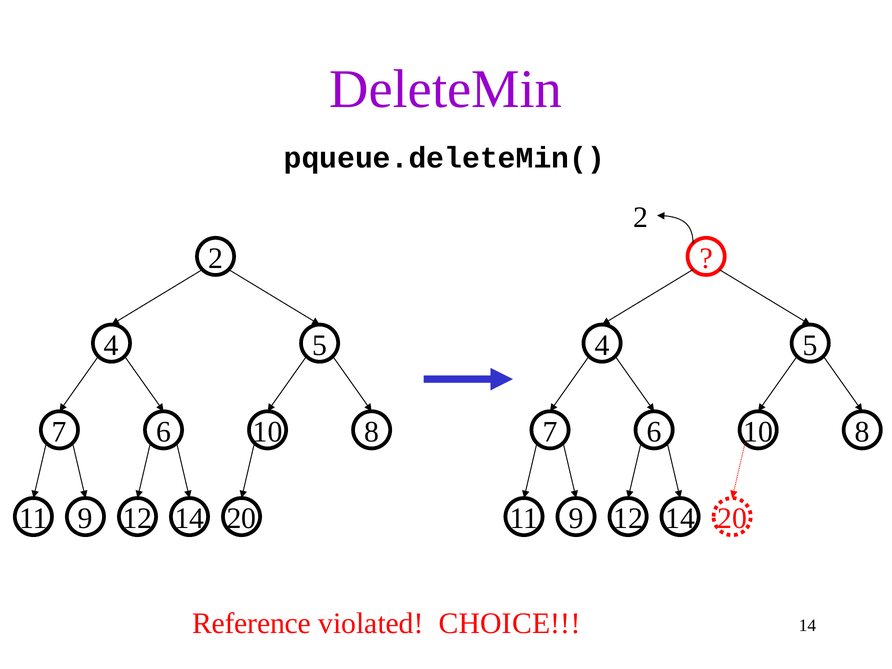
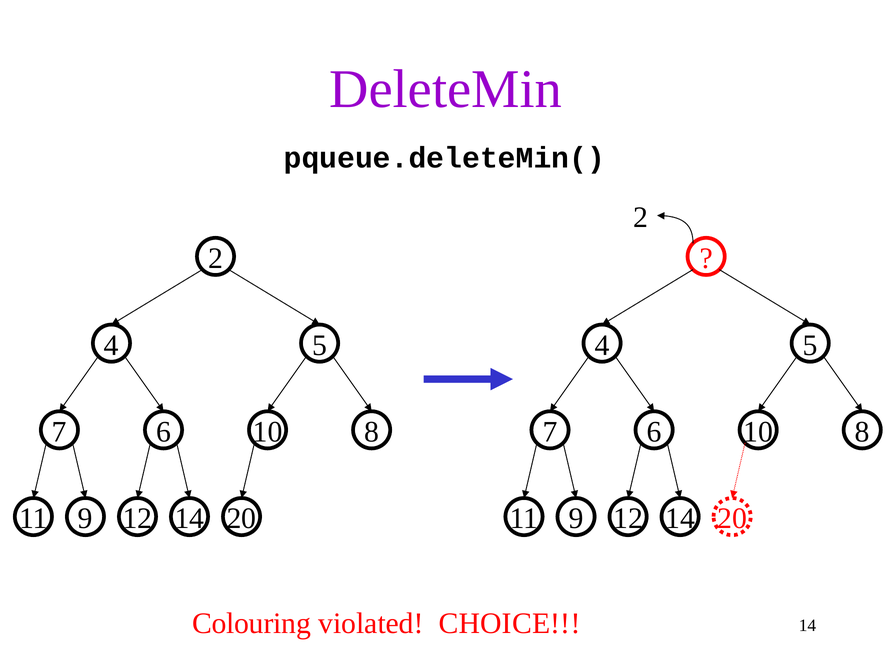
Reference: Reference -> Colouring
